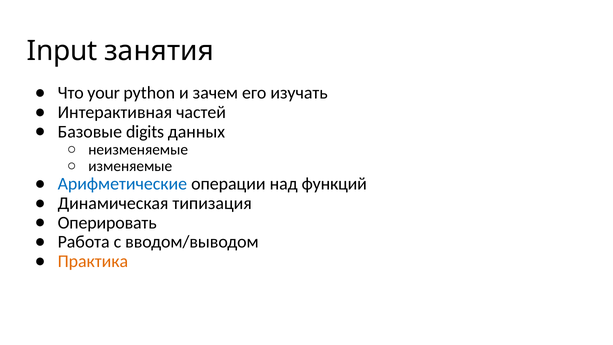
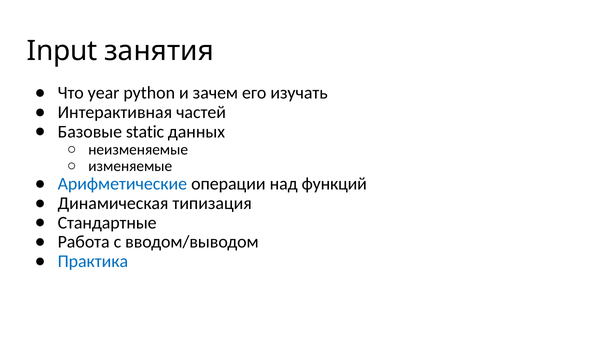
your: your -> year
digits: digits -> static
Оперировать: Оперировать -> Стандартные
Практика colour: orange -> blue
